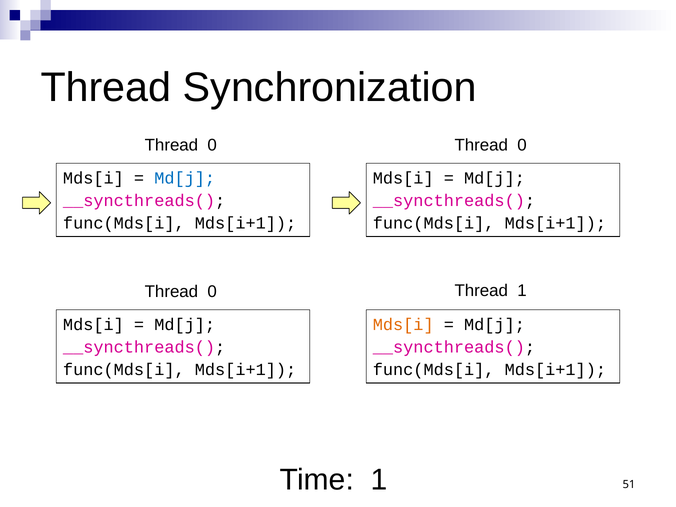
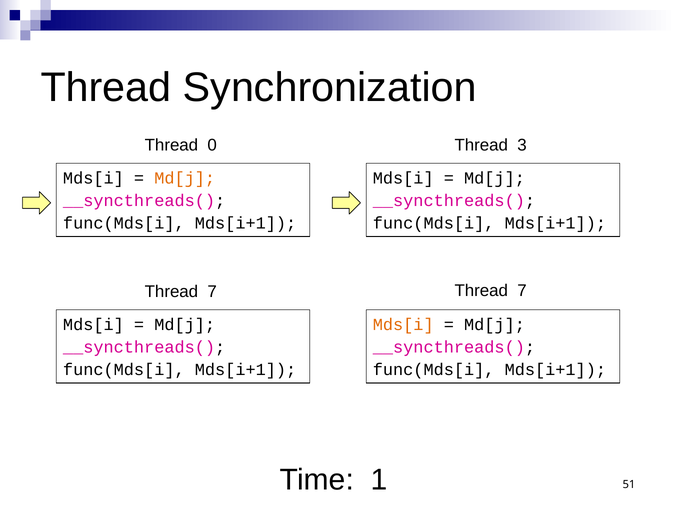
0 at (522, 145): 0 -> 3
Md[j at (185, 178) colour: blue -> orange
0 at (212, 291): 0 -> 7
1 at (522, 291): 1 -> 7
